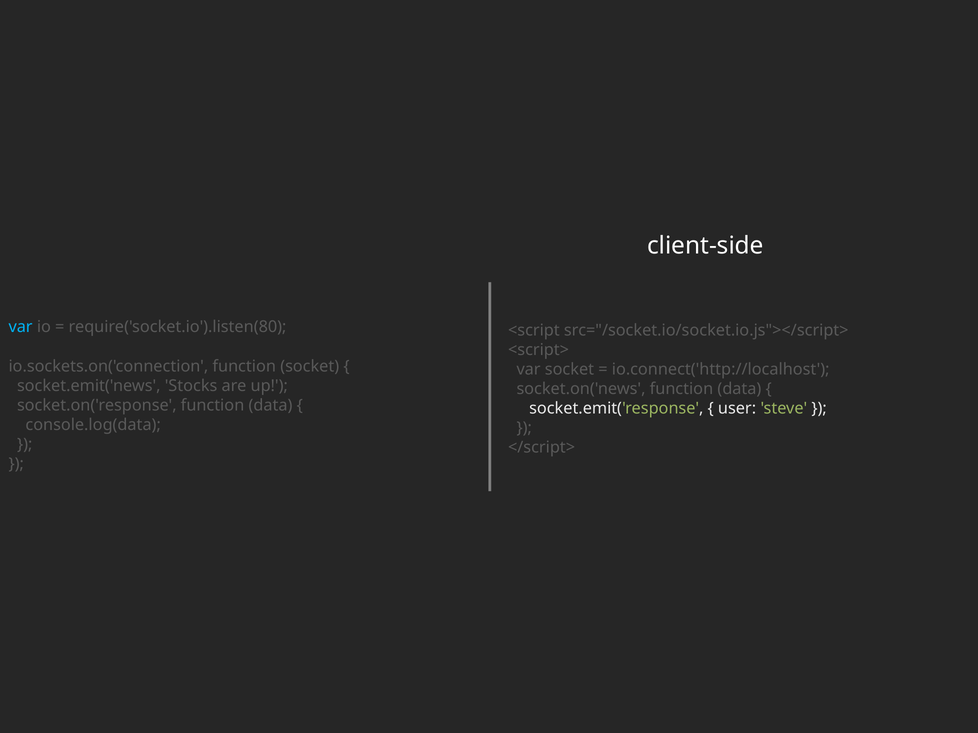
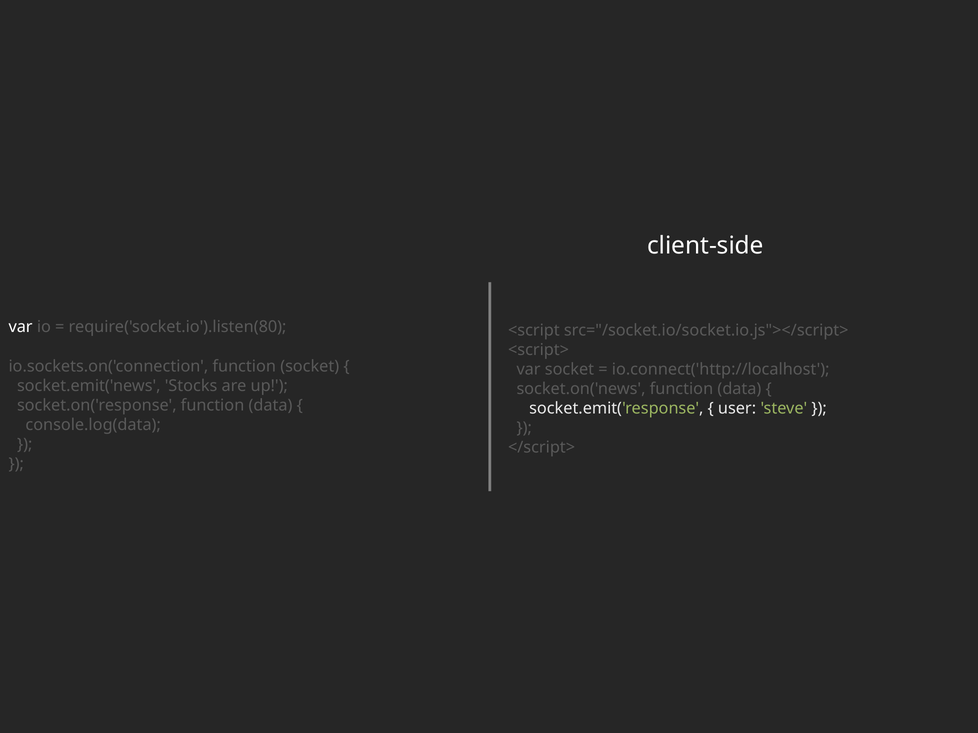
var at (21, 327) colour: light blue -> white
